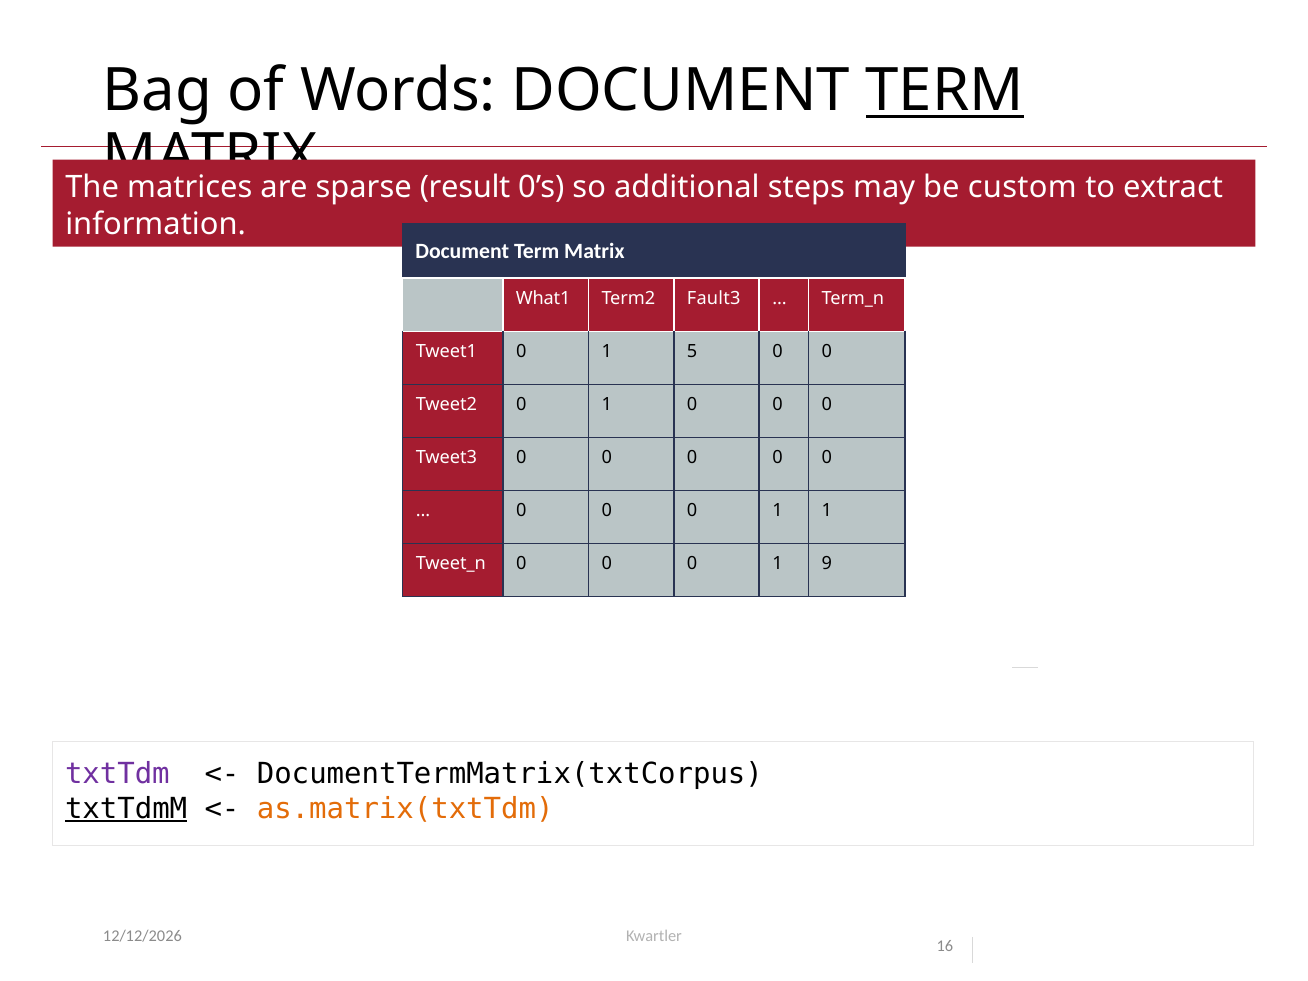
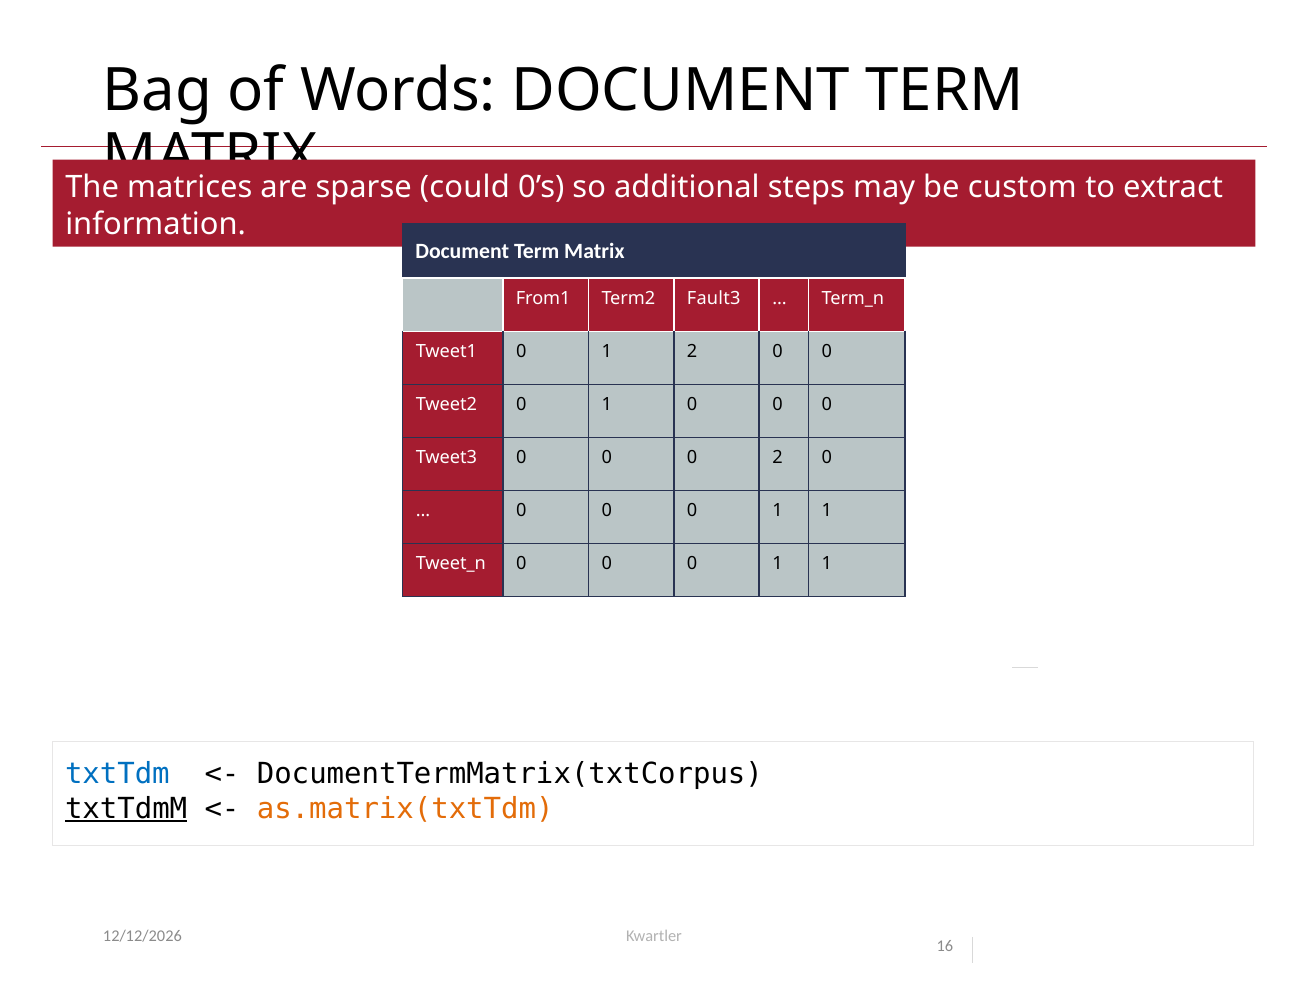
TERM at (945, 91) underline: present -> none
result: result -> could
What1: What1 -> From1
1 5: 5 -> 2
0 at (777, 457): 0 -> 2
9 at (827, 563): 9 -> 1
txtTdm colour: purple -> blue
